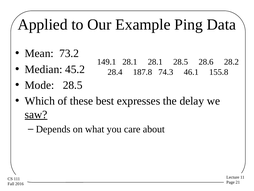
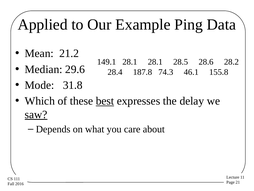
73.2: 73.2 -> 21.2
45.2: 45.2 -> 29.6
Mode 28.5: 28.5 -> 31.8
best underline: none -> present
